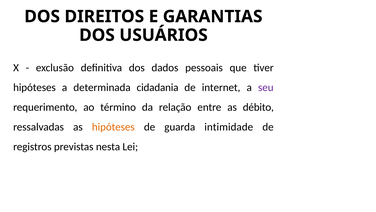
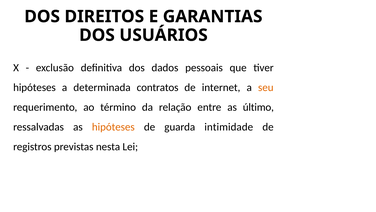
cidadania: cidadania -> contratos
seu colour: purple -> orange
débito: débito -> último
